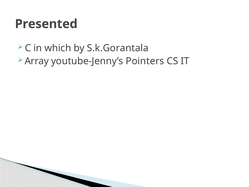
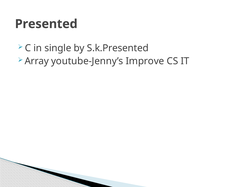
which: which -> single
S.k.Gorantala: S.k.Gorantala -> S.k.Presented
Pointers: Pointers -> Improve
